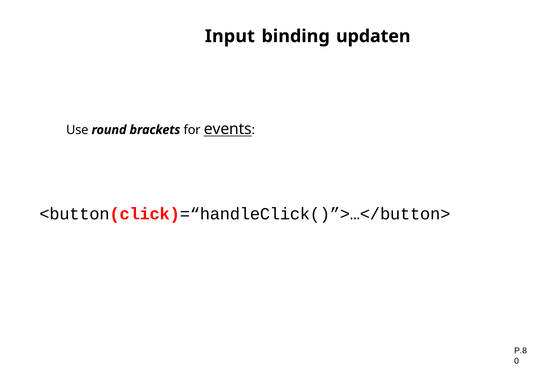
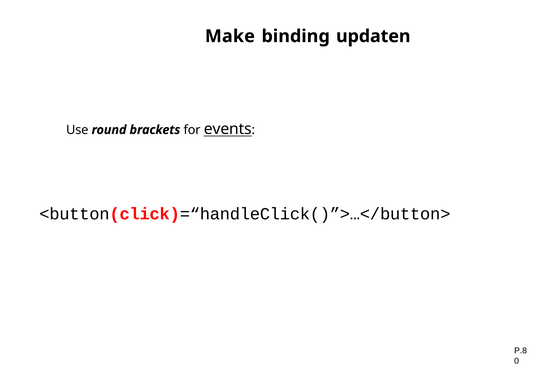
Input: Input -> Make
